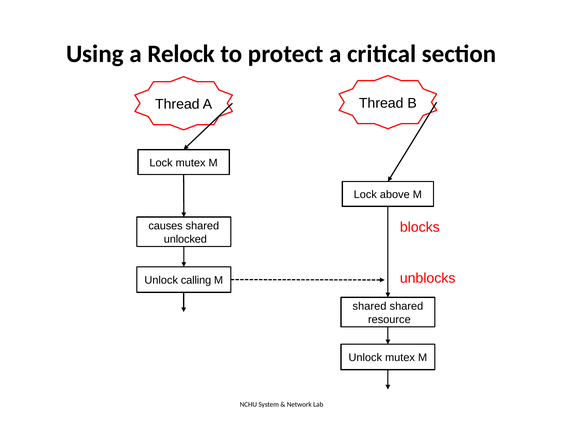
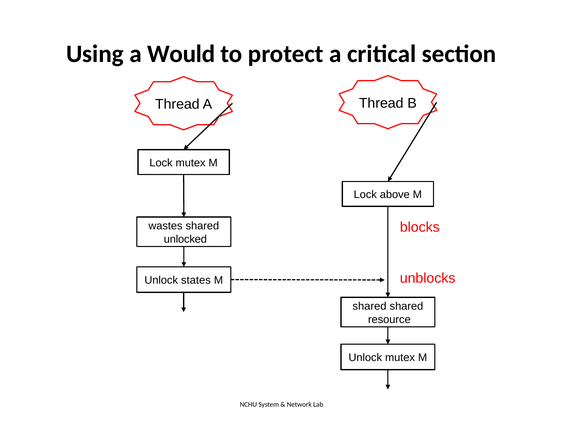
Relock: Relock -> Would
causes: causes -> wastes
calling: calling -> states
